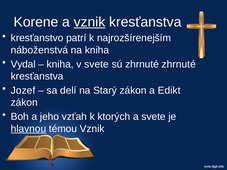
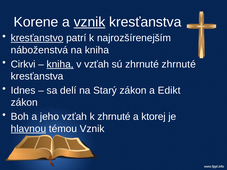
kresťanstvo underline: none -> present
Vydal: Vydal -> Cirkvi
kniha at (60, 64) underline: none -> present
v svete: svete -> vzťah
Jozef: Jozef -> Idnes
k ktorých: ktorých -> zhrnuté
a svete: svete -> ktorej
